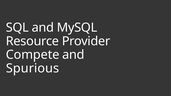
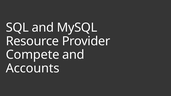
Spurious: Spurious -> Accounts
